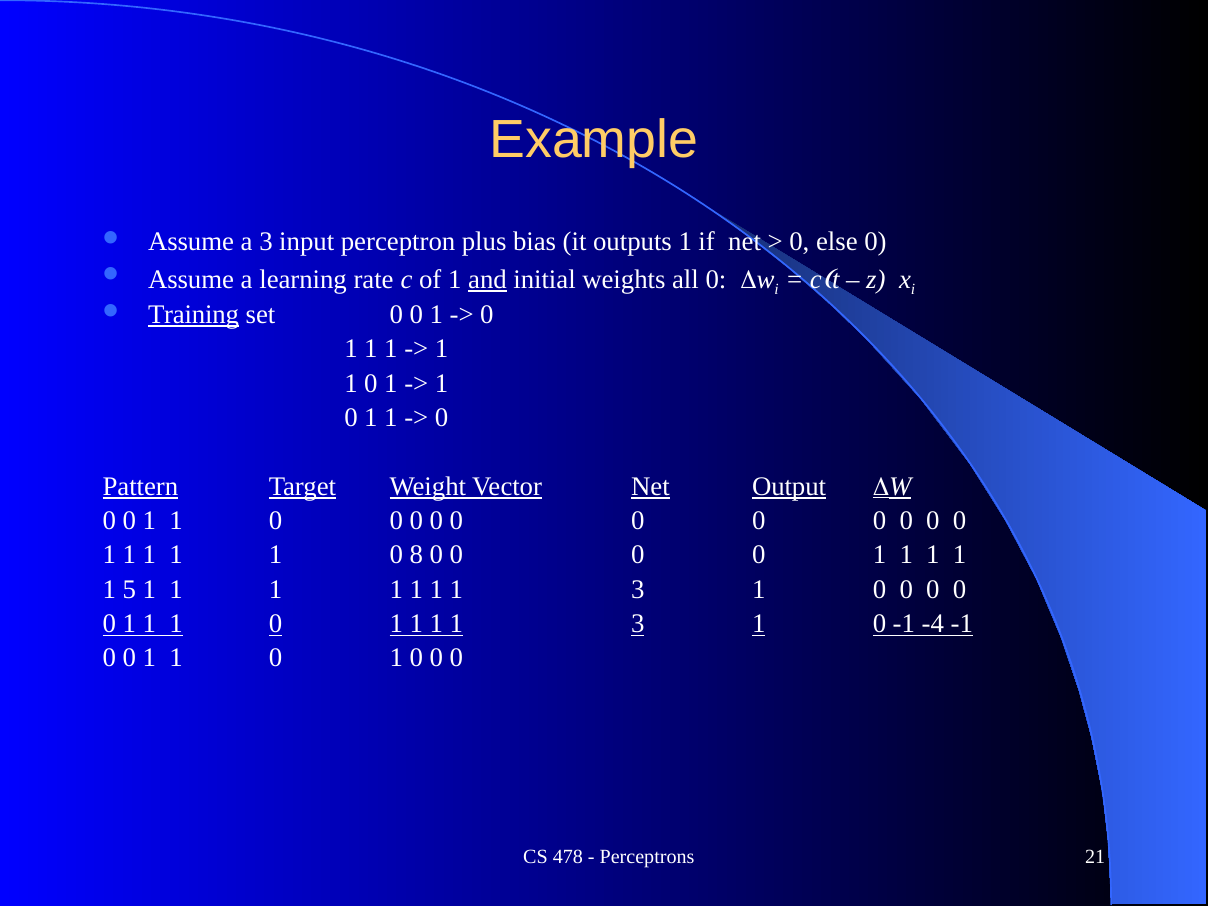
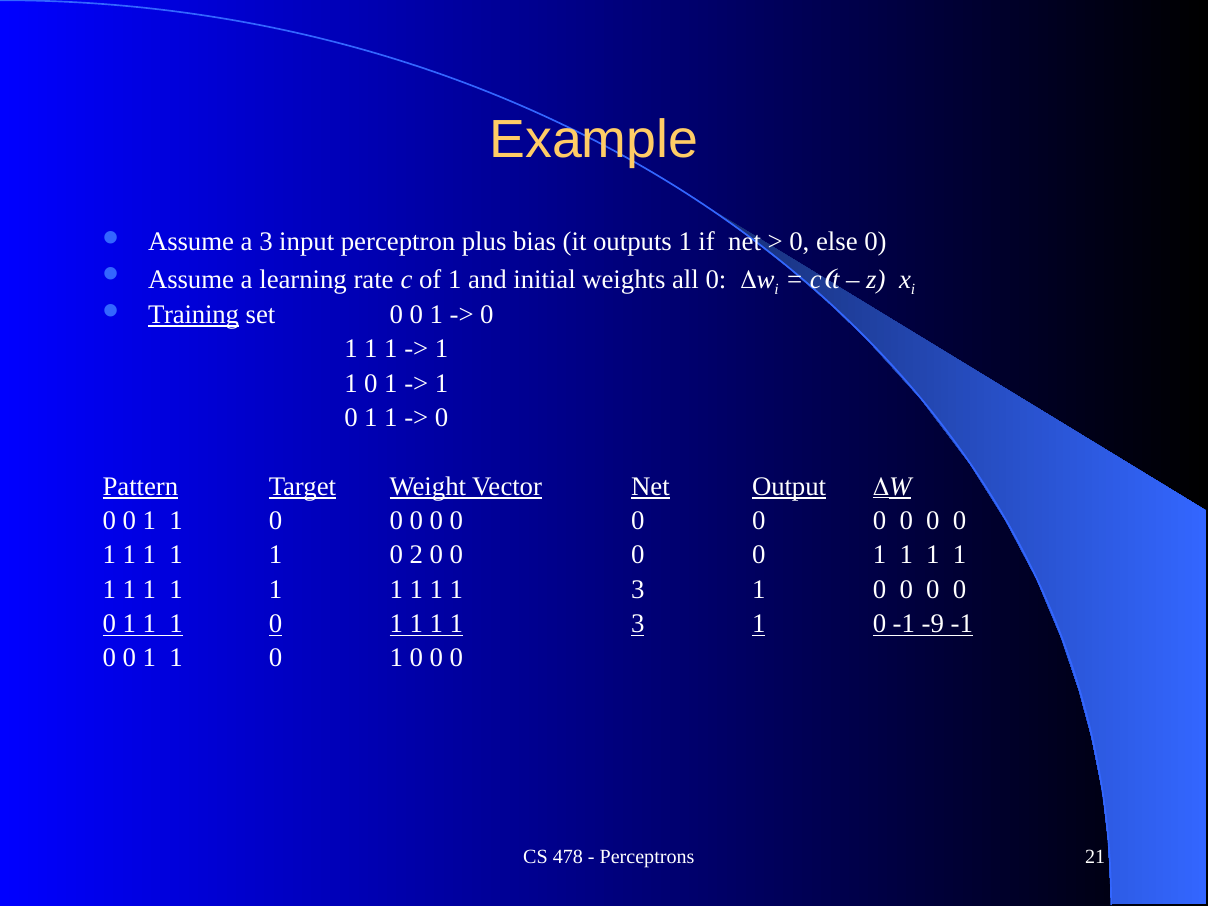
and underline: present -> none
8: 8 -> 2
5 at (129, 589): 5 -> 1
-4: -4 -> -9
